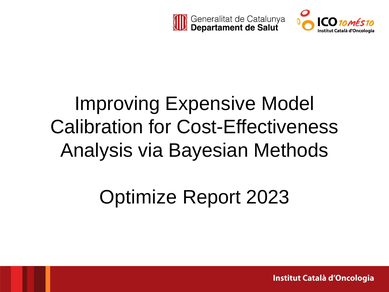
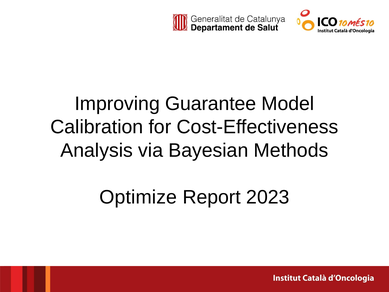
Expensive: Expensive -> Guarantee
